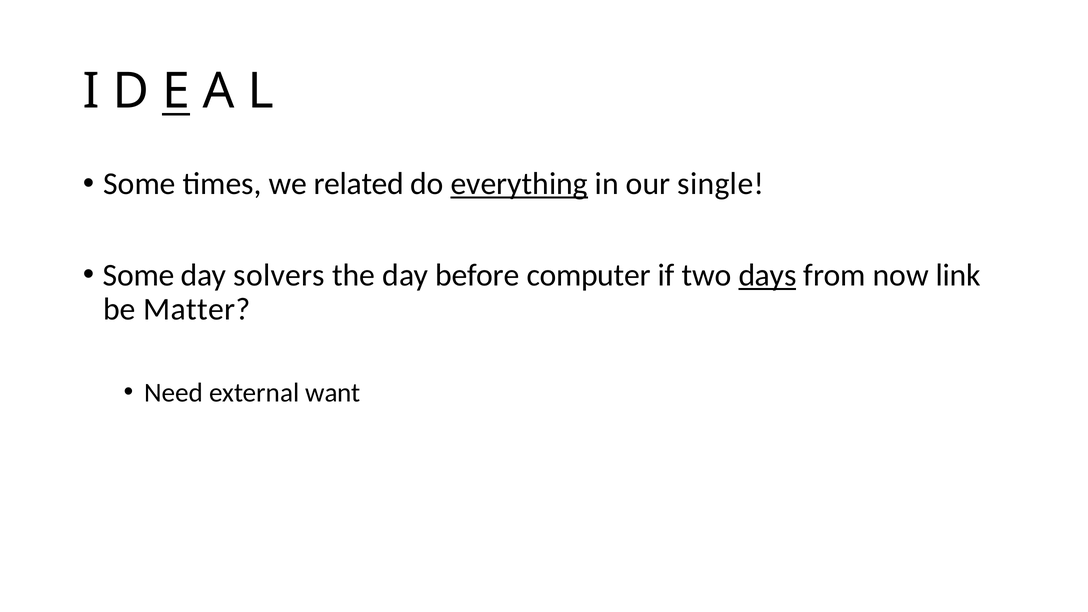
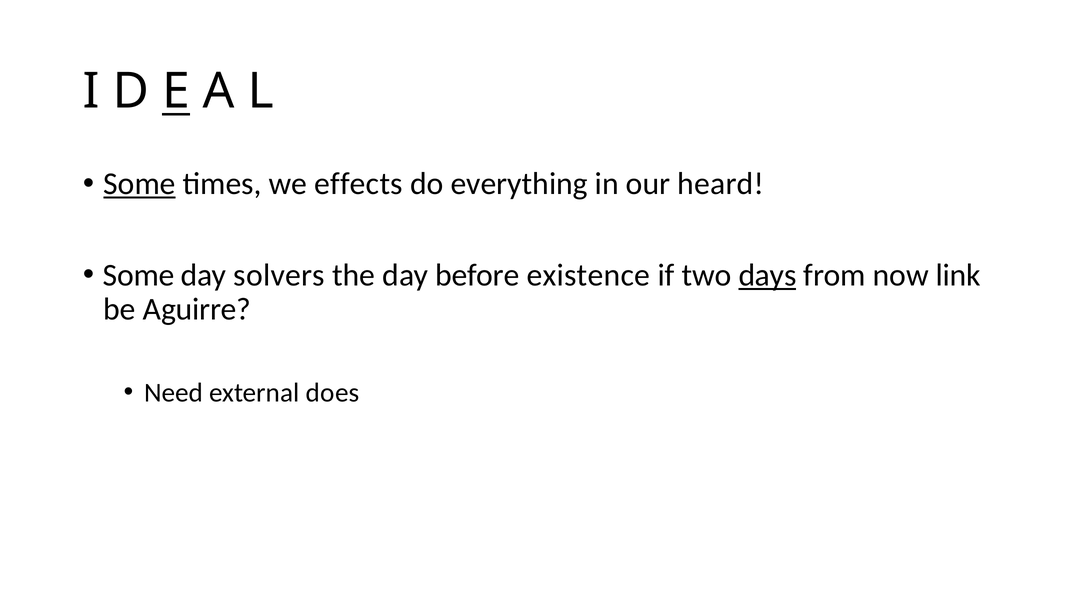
Some at (140, 184) underline: none -> present
related: related -> effects
everything underline: present -> none
single: single -> heard
computer: computer -> existence
Matter: Matter -> Aguirre
want: want -> does
